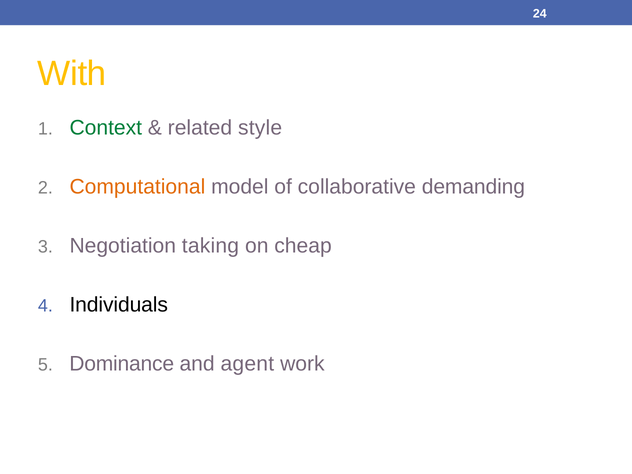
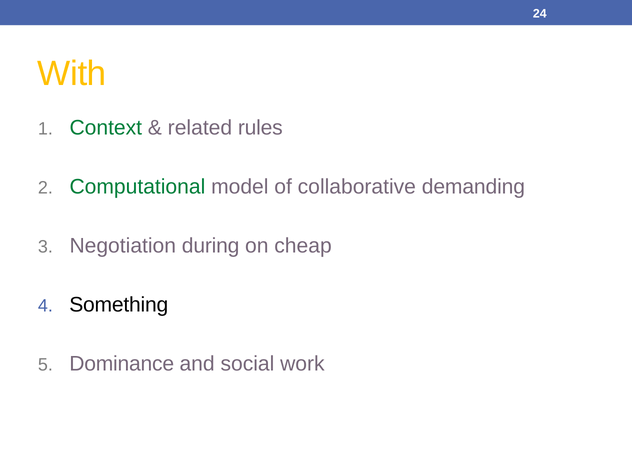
style: style -> rules
Computational colour: orange -> green
taking: taking -> during
Individuals: Individuals -> Something
agent: agent -> social
